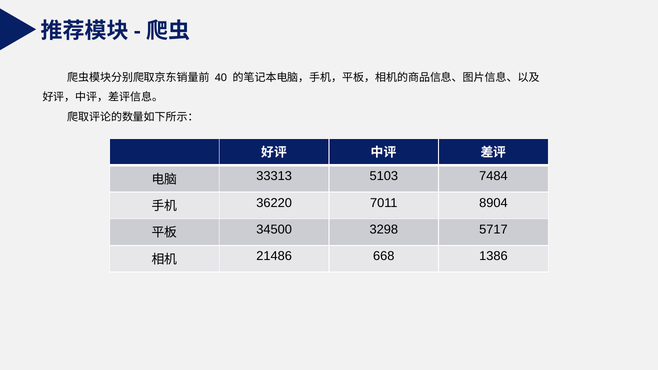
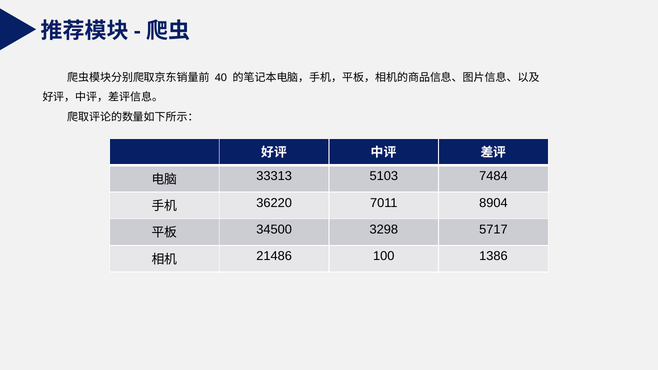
668: 668 -> 100
